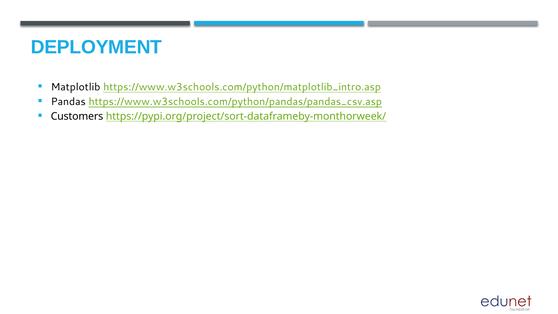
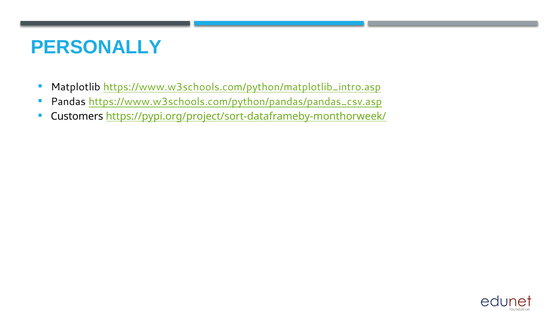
DEPLOYMENT: DEPLOYMENT -> PERSONALLY
